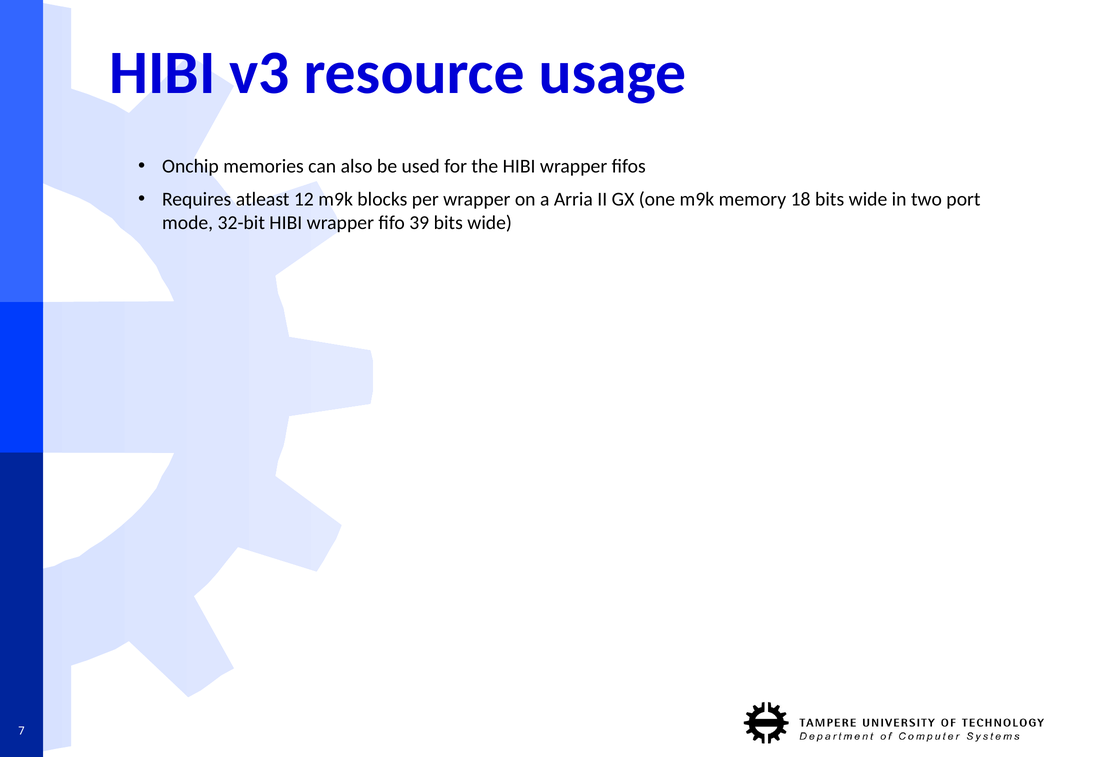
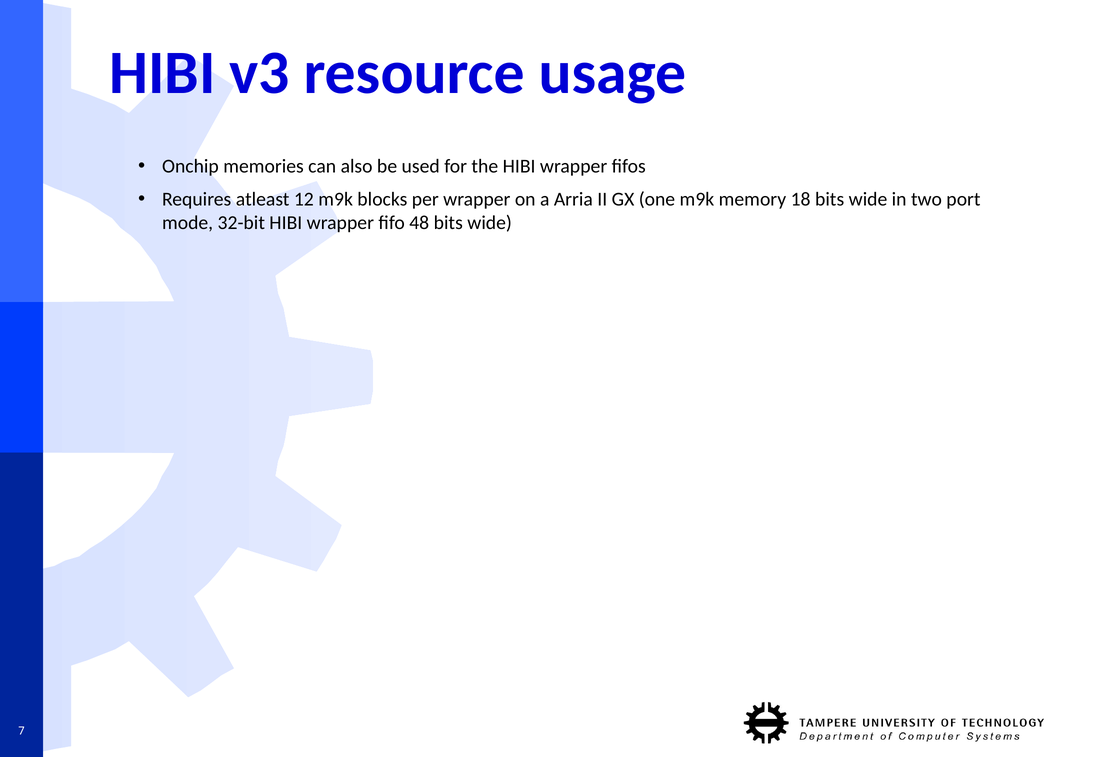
39: 39 -> 48
